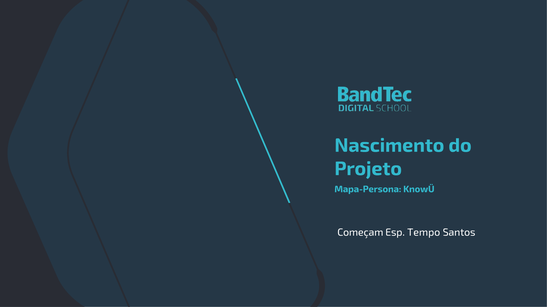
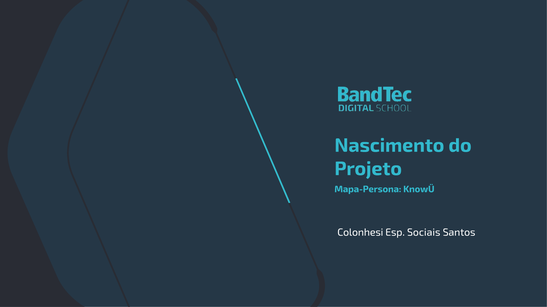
Começam: Começam -> Colonhesi
Tempo: Tempo -> Sociais
